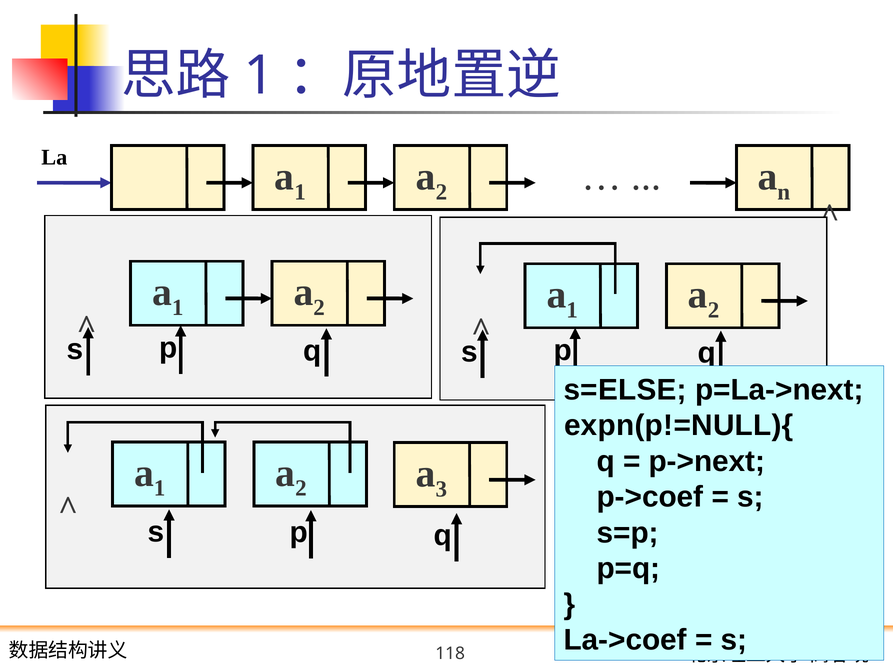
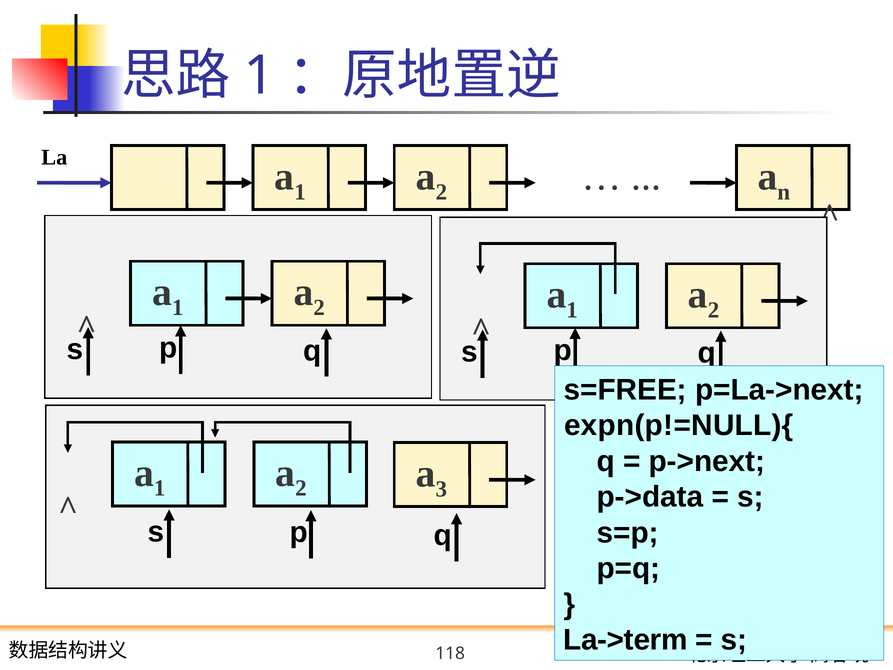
s=ELSE: s=ELSE -> s=FREE
p->coef: p->coef -> p->data
La->coef: La->coef -> La->term
